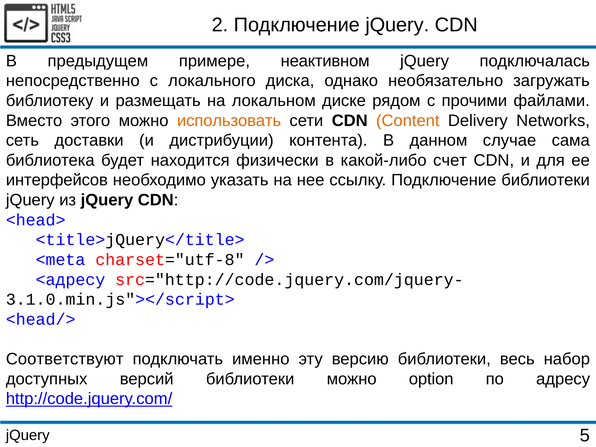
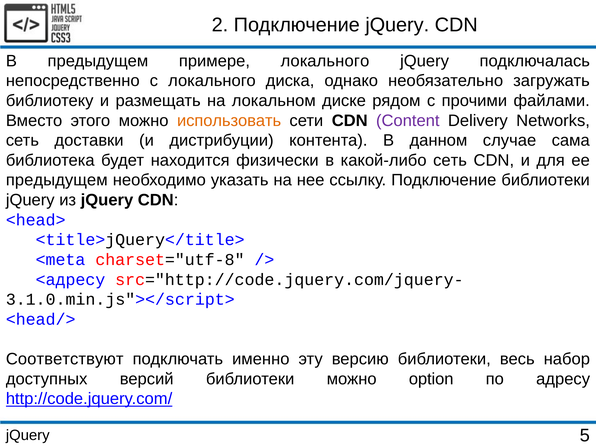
примере неактивном: неактивном -> локального
Content colour: orange -> purple
какой-либо счет: счет -> сеть
интерфейсов at (57, 180): интерфейсов -> предыдущем
